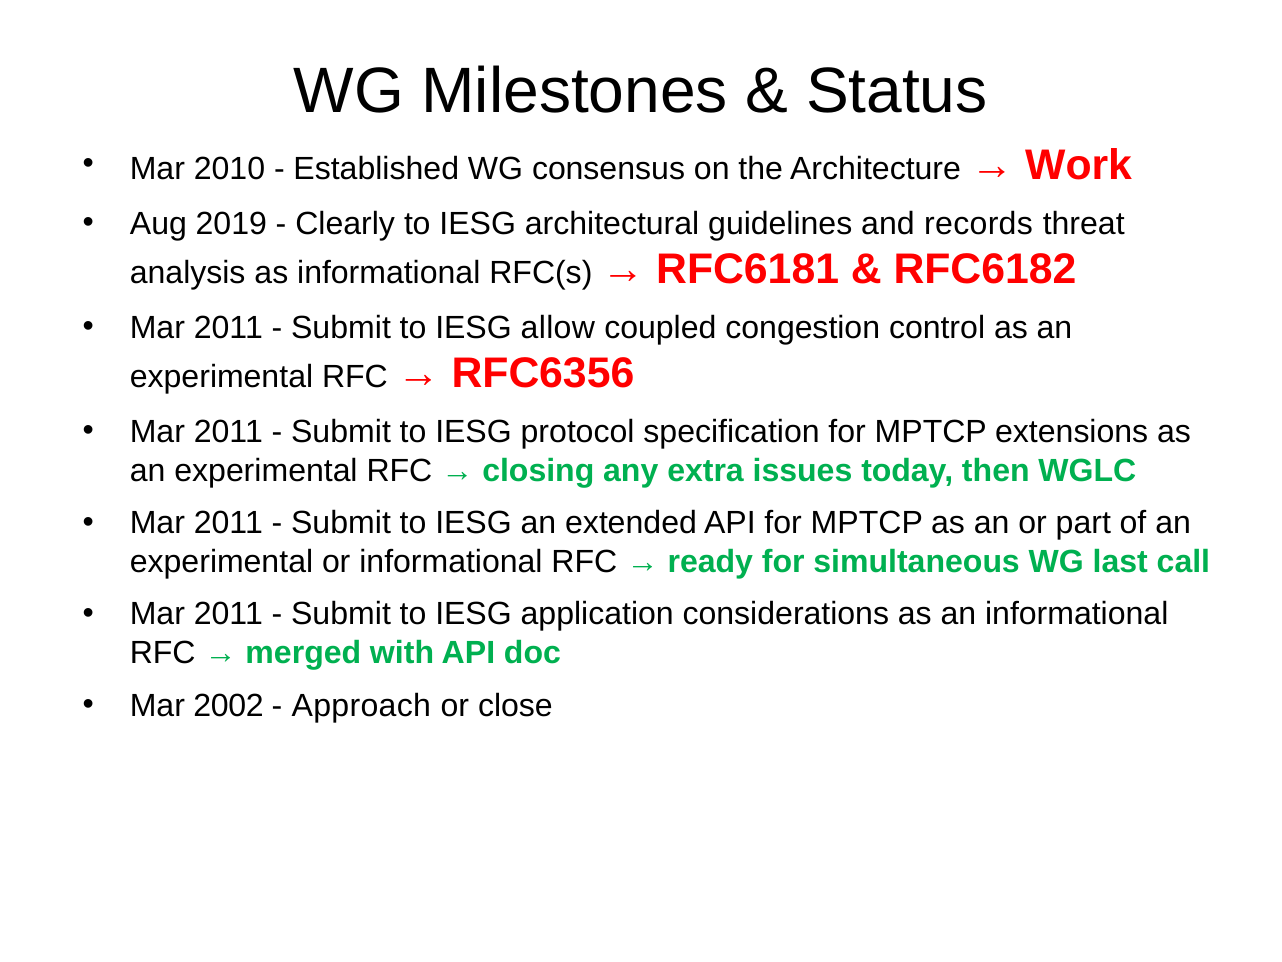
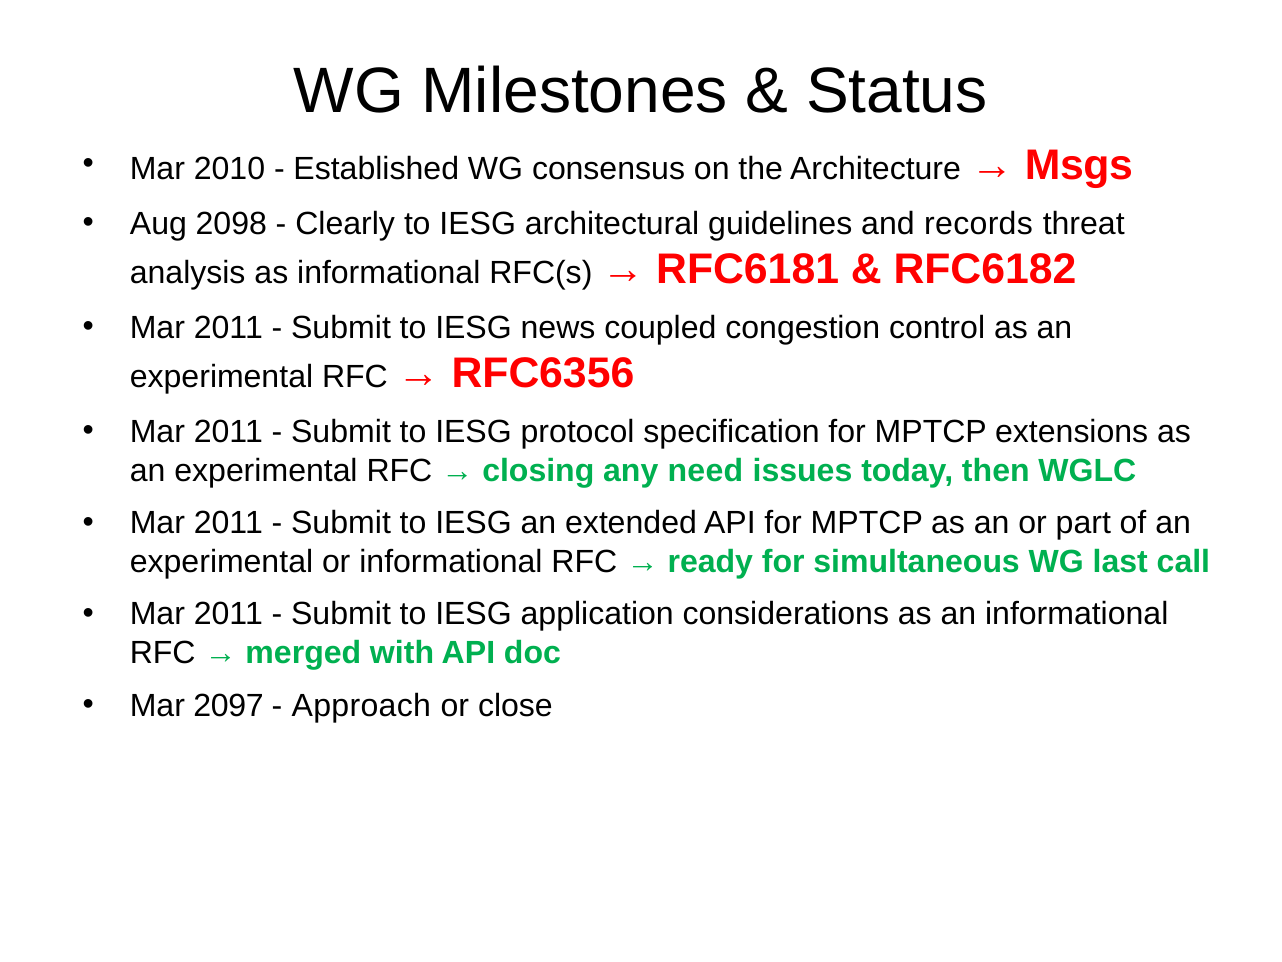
Work: Work -> Msgs
2019: 2019 -> 2098
allow: allow -> news
extra: extra -> need
2002: 2002 -> 2097
